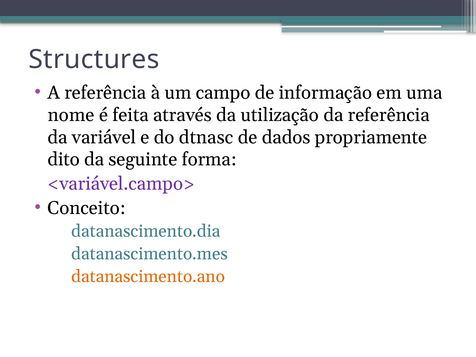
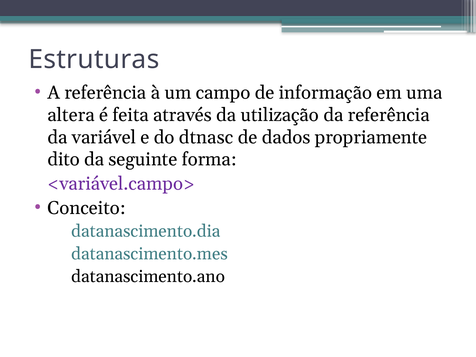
Structures: Structures -> Estruturas
nome: nome -> altera
datanascimento.ano colour: orange -> black
